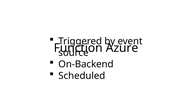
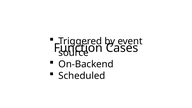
Azure: Azure -> Cases
